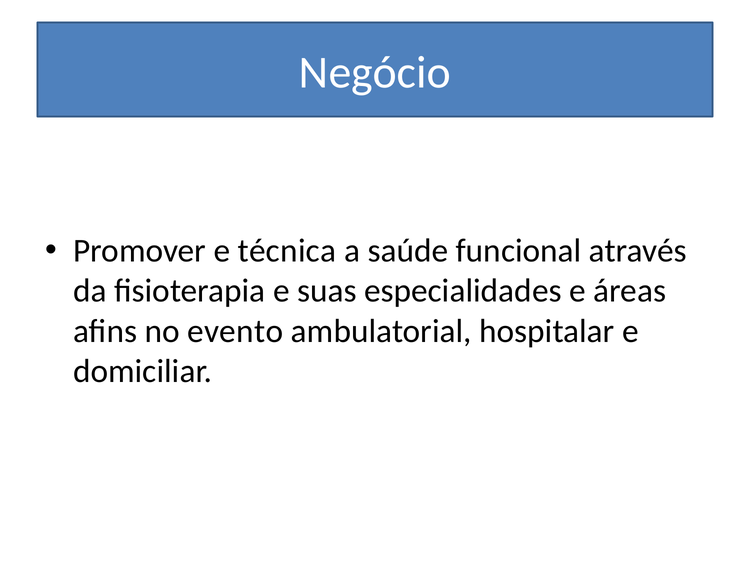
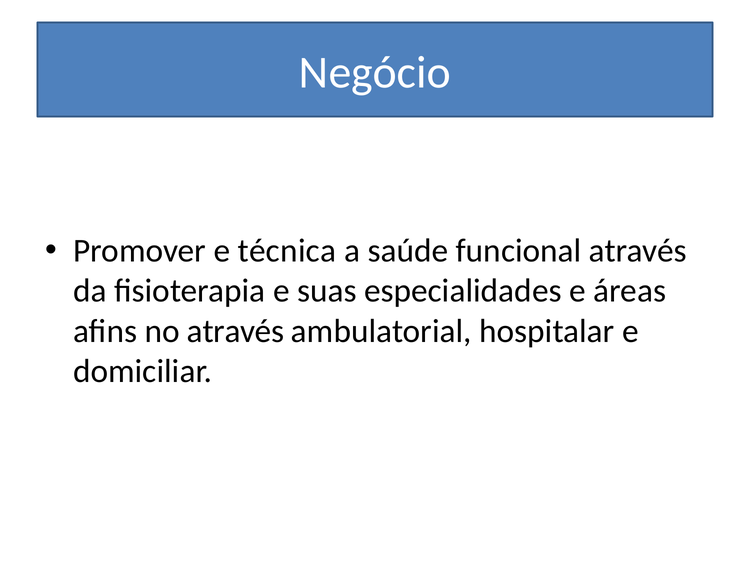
no evento: evento -> através
